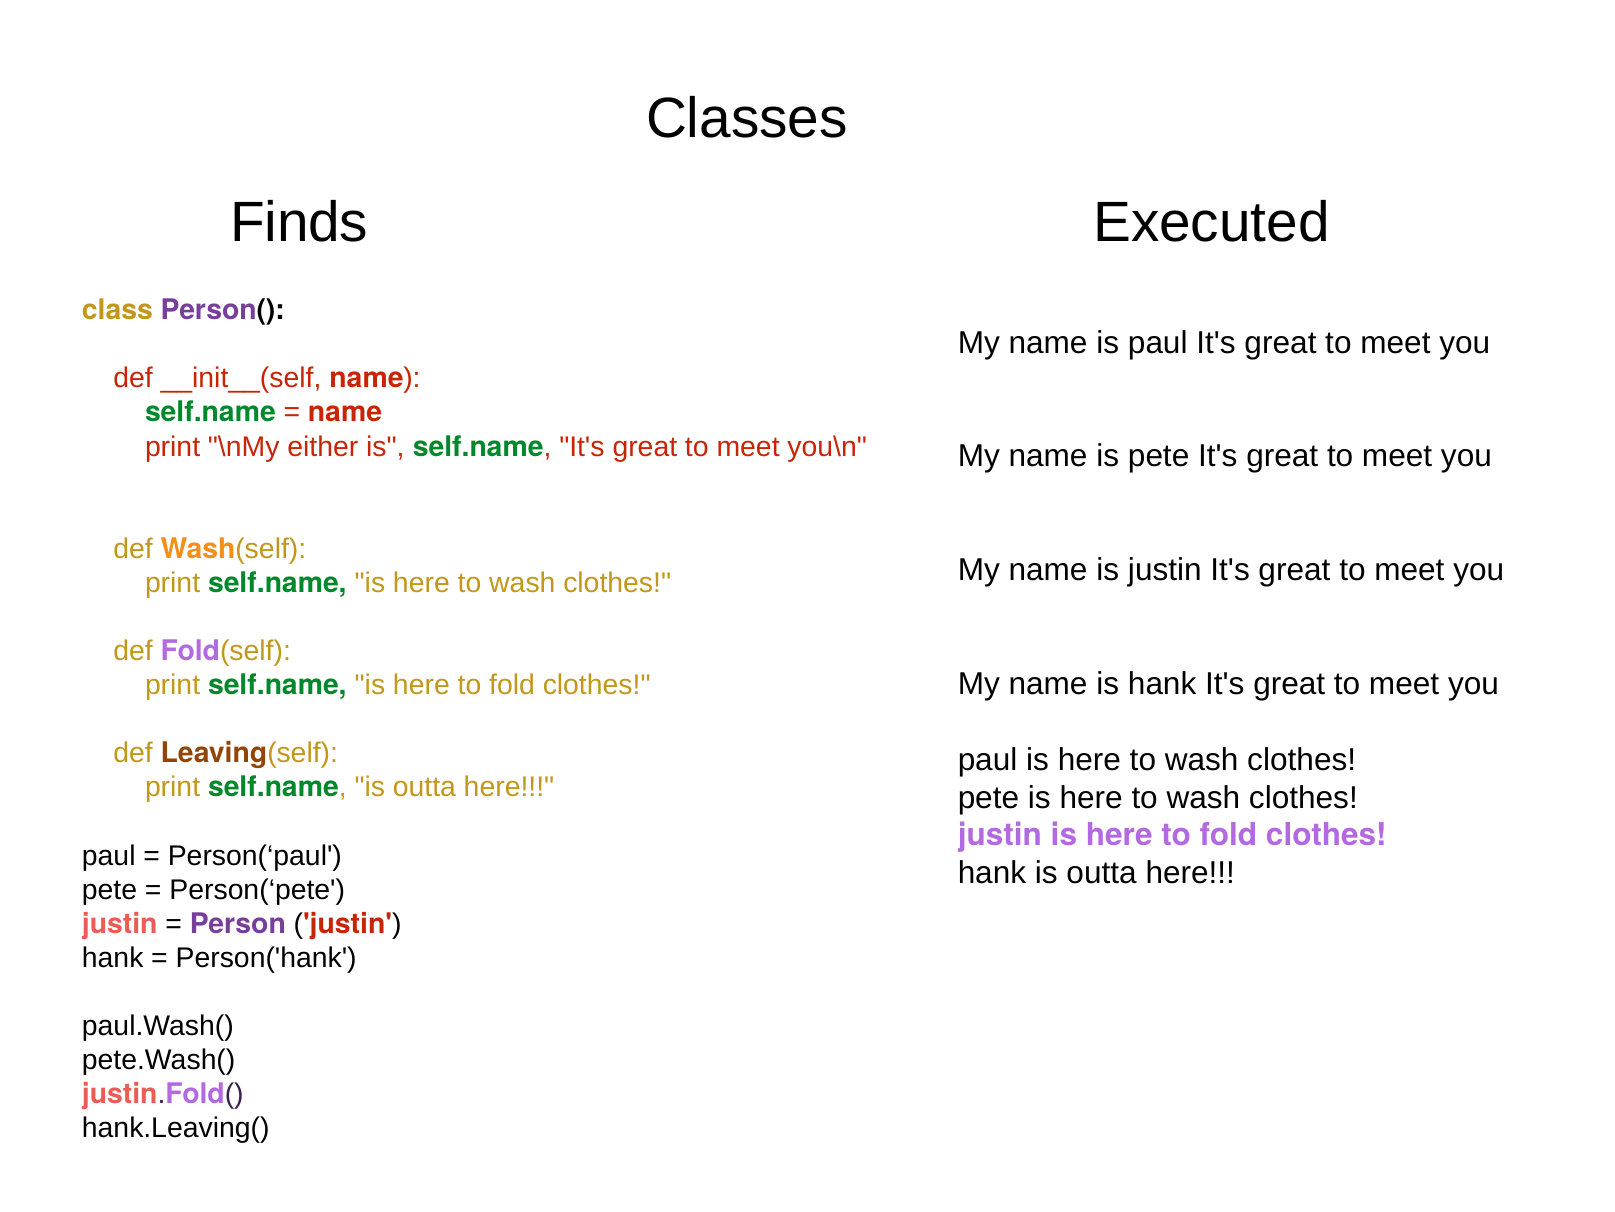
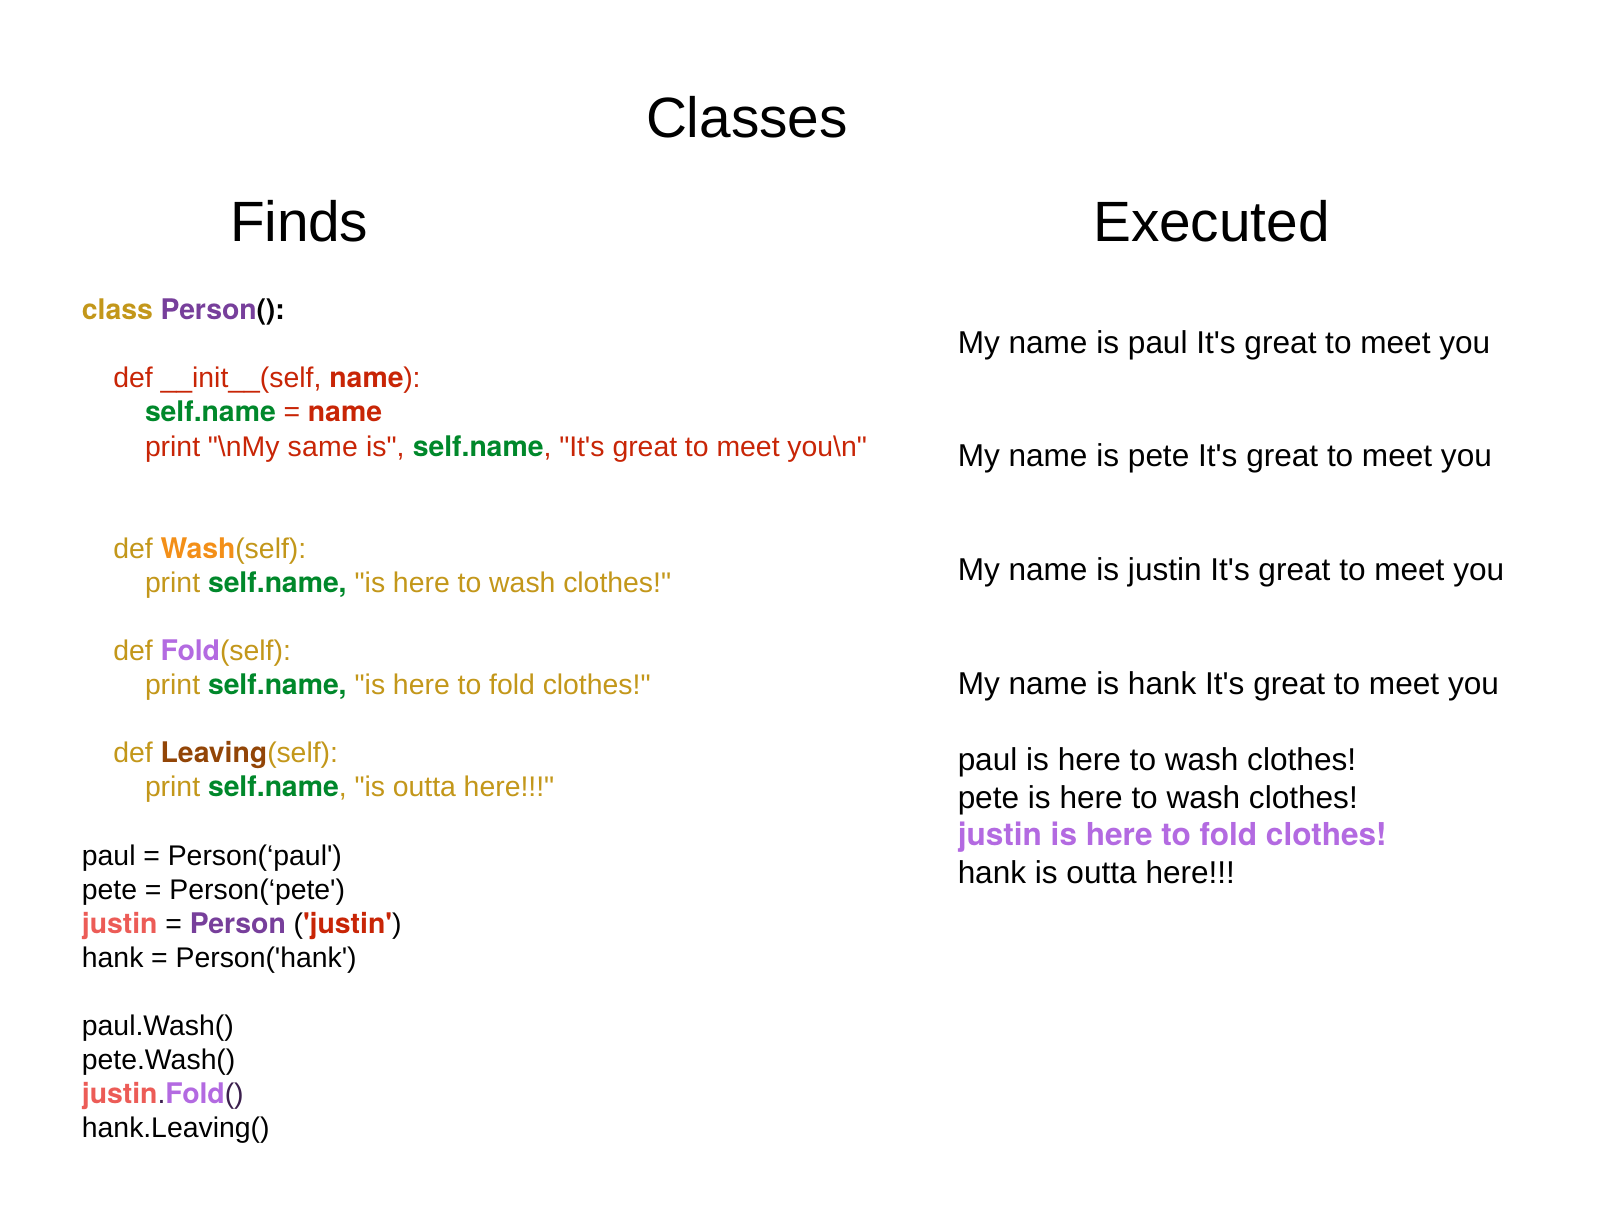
either: either -> same
